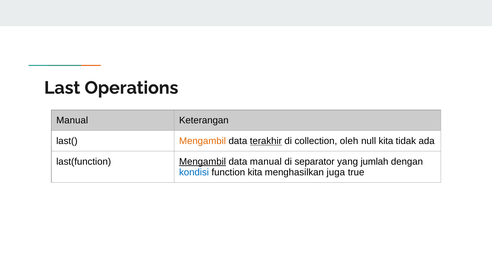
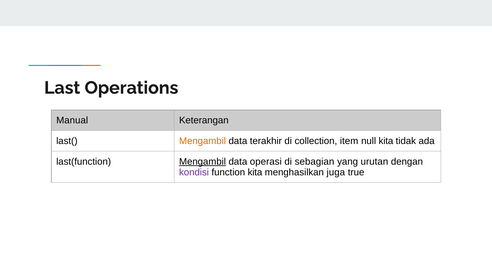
terakhir underline: present -> none
oleh: oleh -> item
data manual: manual -> operasi
separator: separator -> sebagian
jumlah: jumlah -> urutan
kondisi colour: blue -> purple
